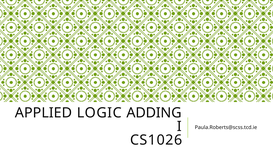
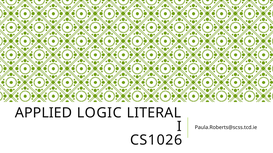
ADDING: ADDING -> LITERAL
